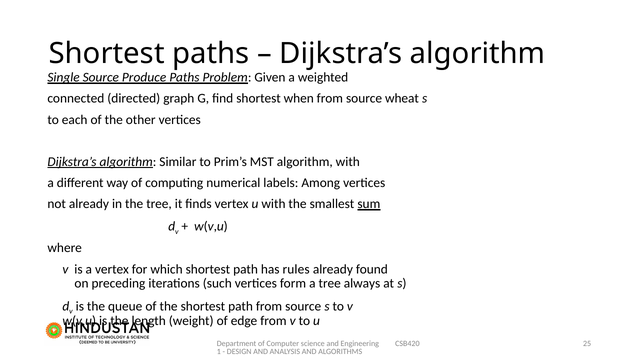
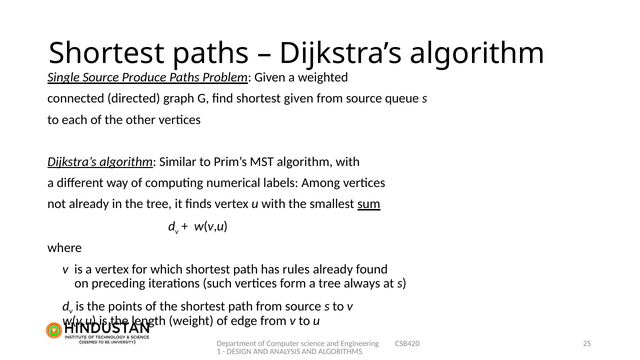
shortest when: when -> given
wheat: wheat -> queue
queue: queue -> points
